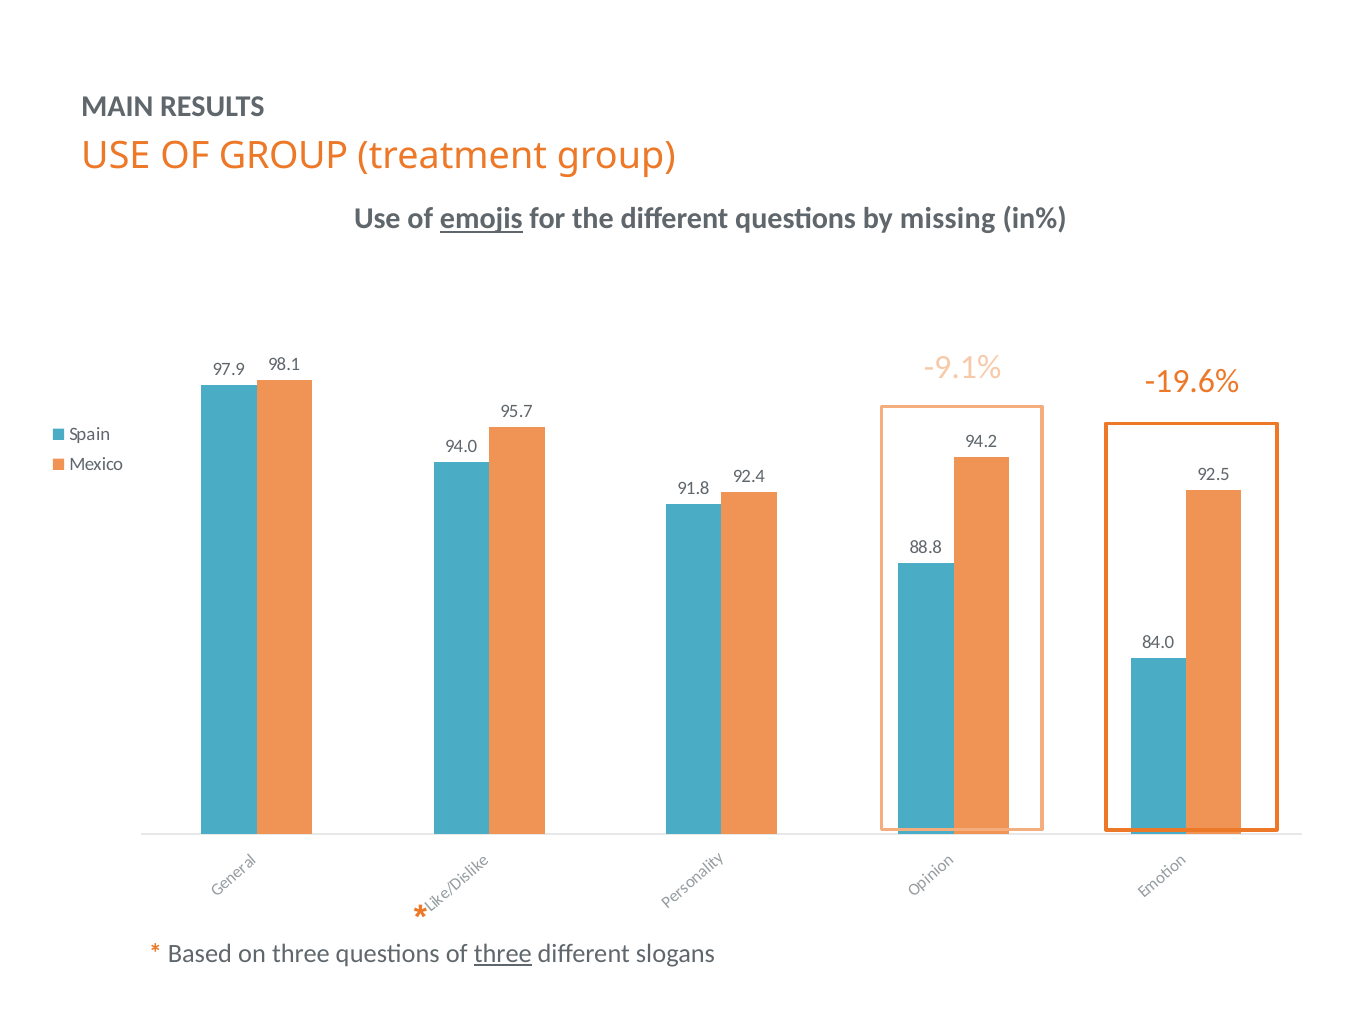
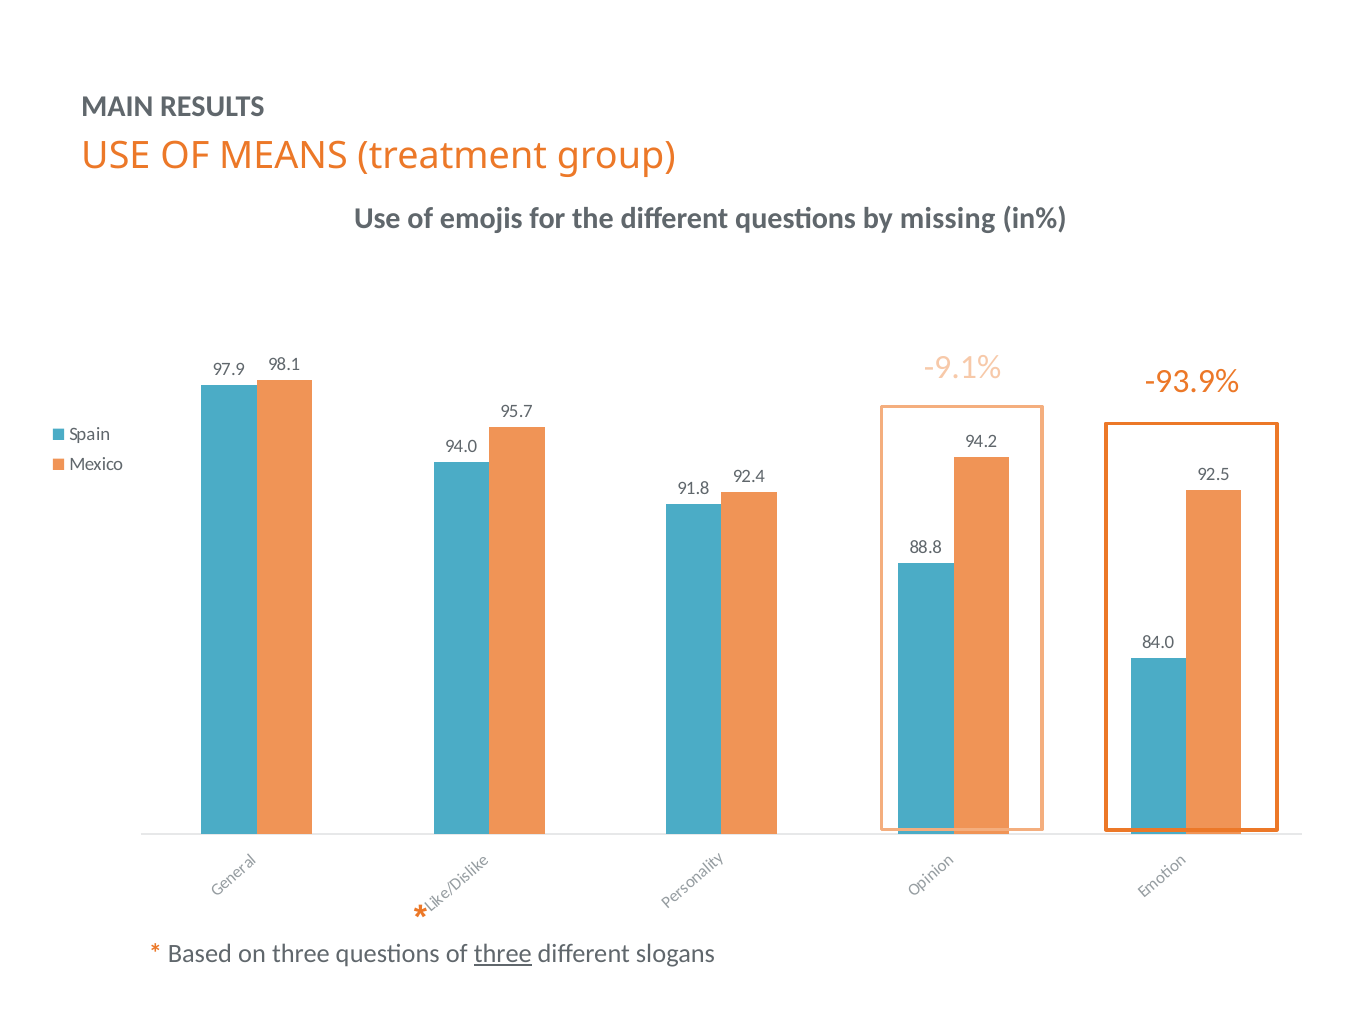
OF GROUP: GROUP -> MEANS
emojis underline: present -> none
-19.6%: -19.6% -> -93.9%
